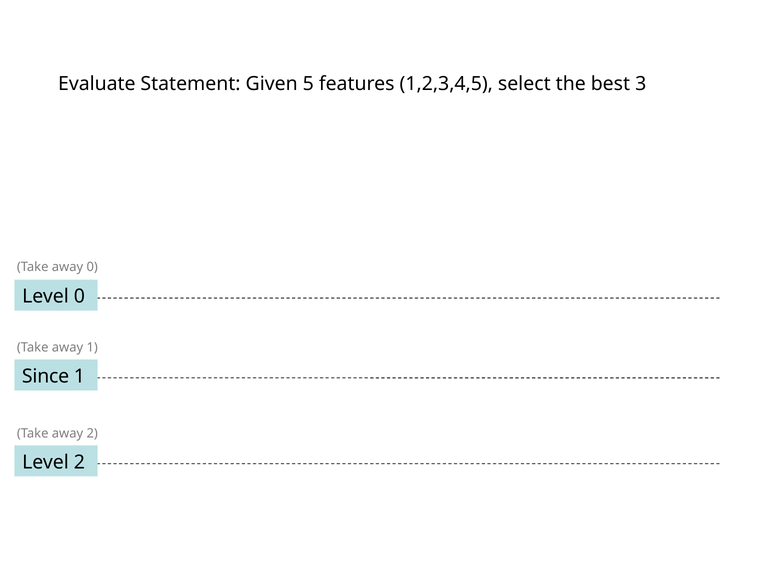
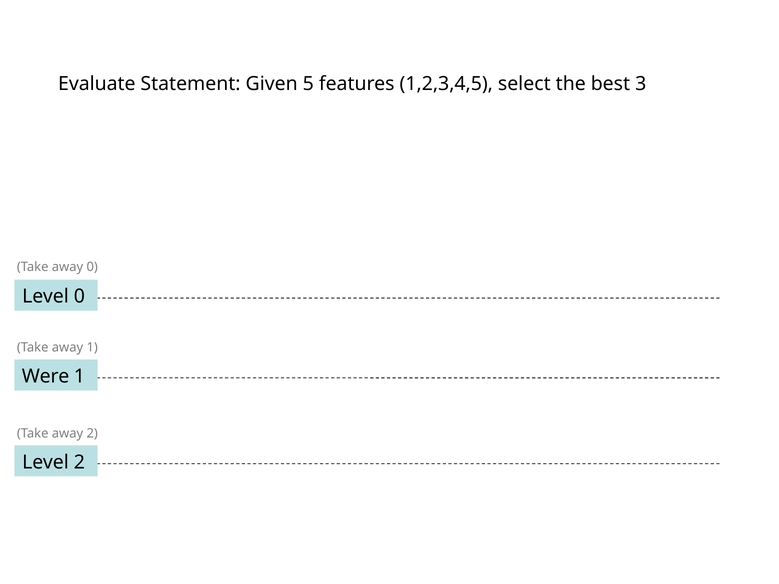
Since: Since -> Were
